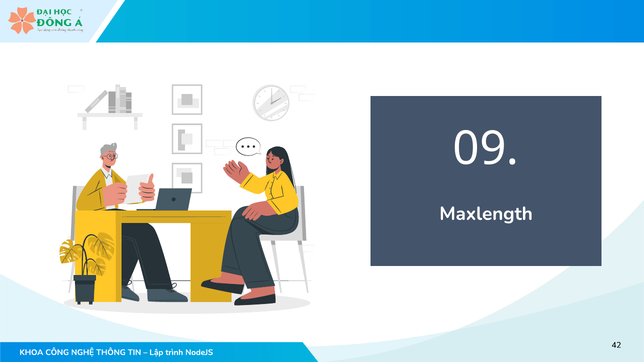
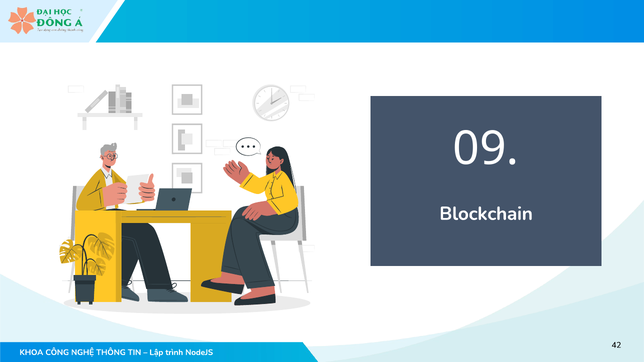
Maxlength: Maxlength -> Blockchain
